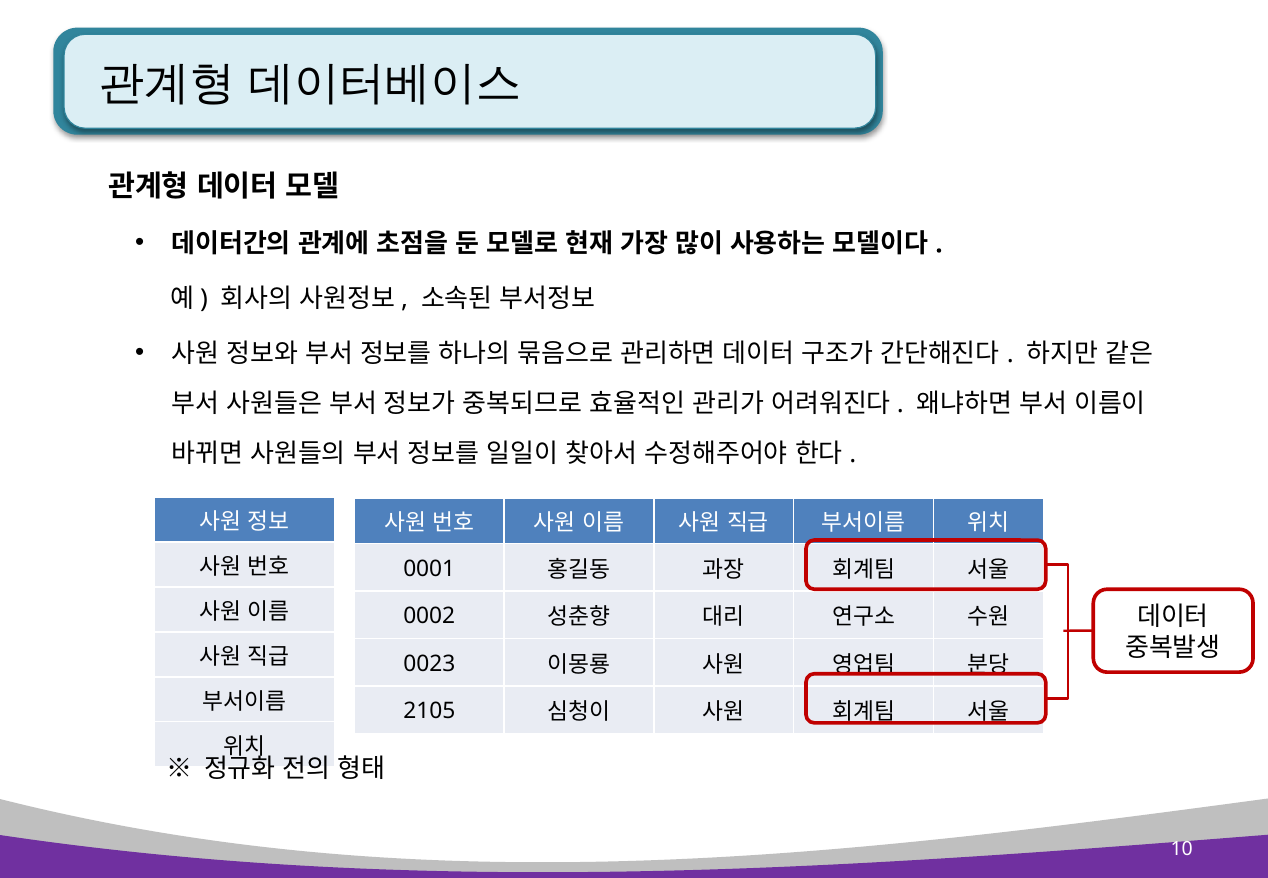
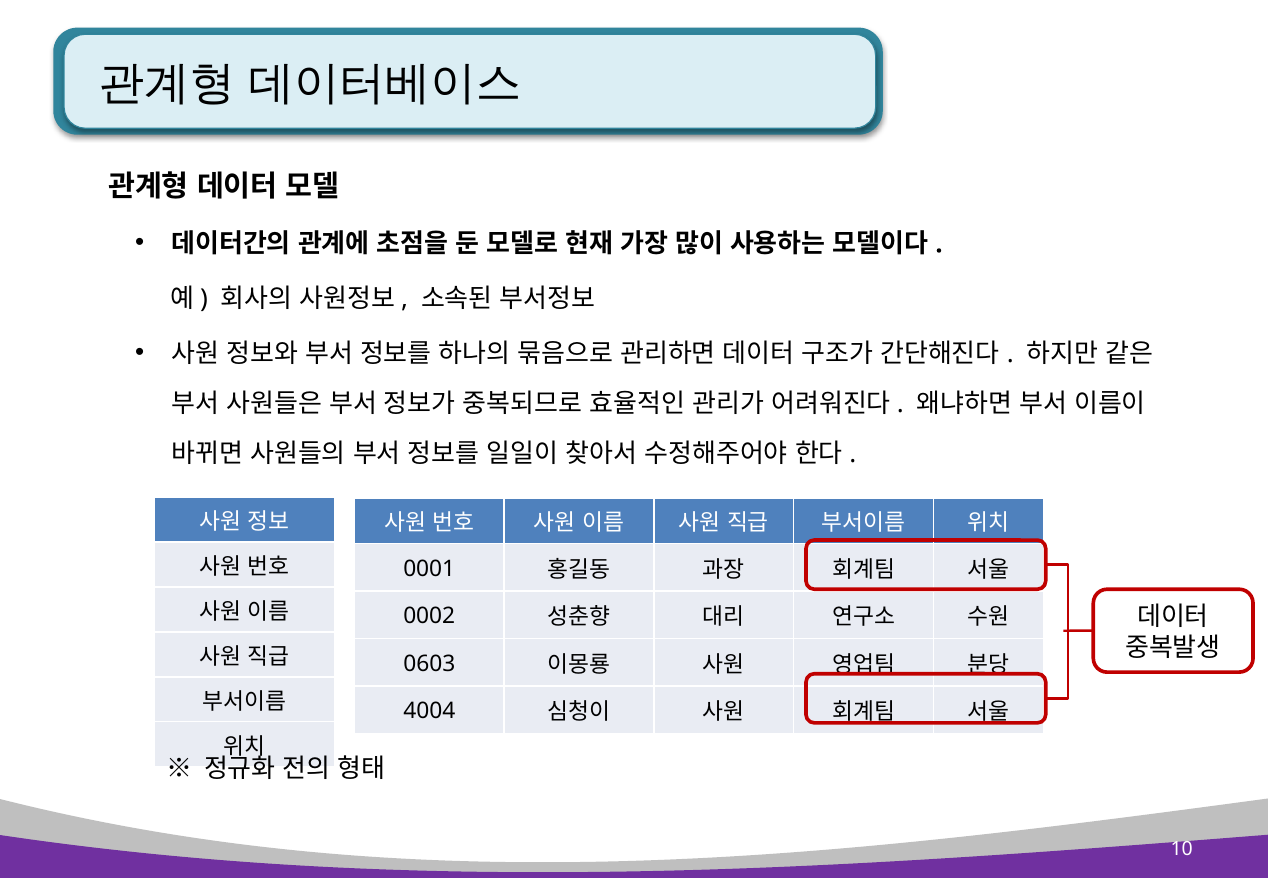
0023: 0023 -> 0603
2105: 2105 -> 4004
